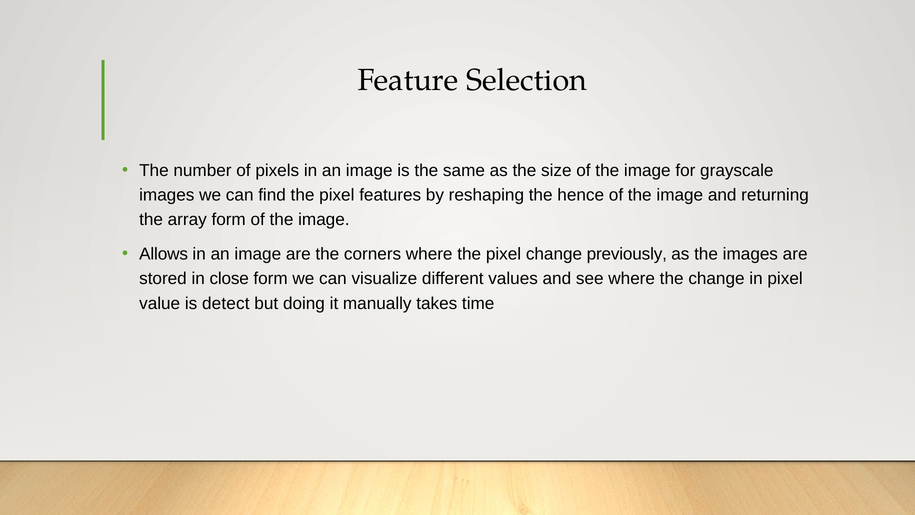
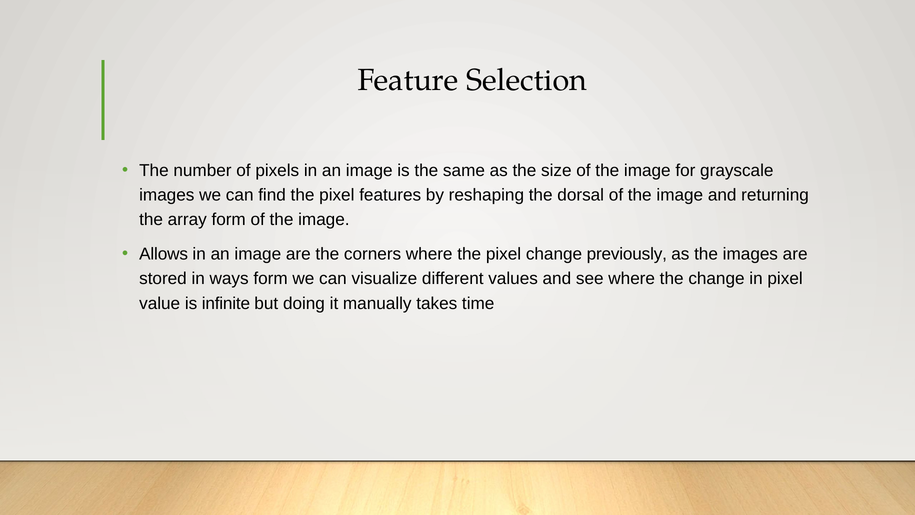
hence: hence -> dorsal
close: close -> ways
detect: detect -> infinite
